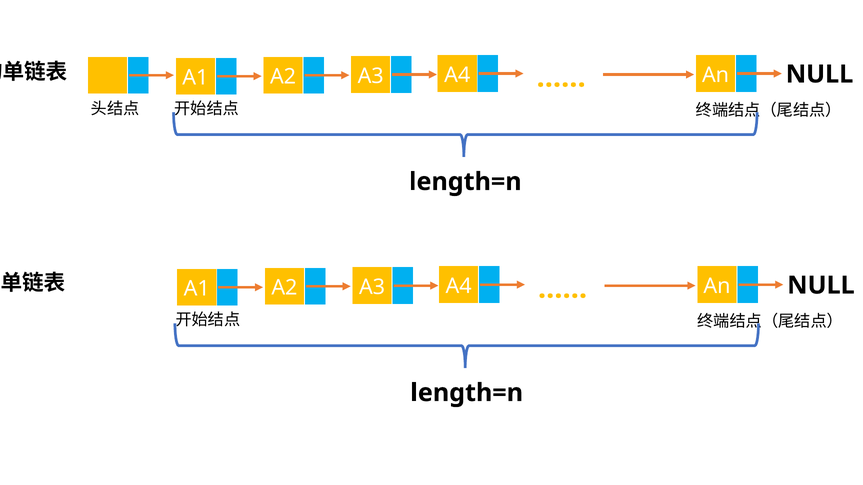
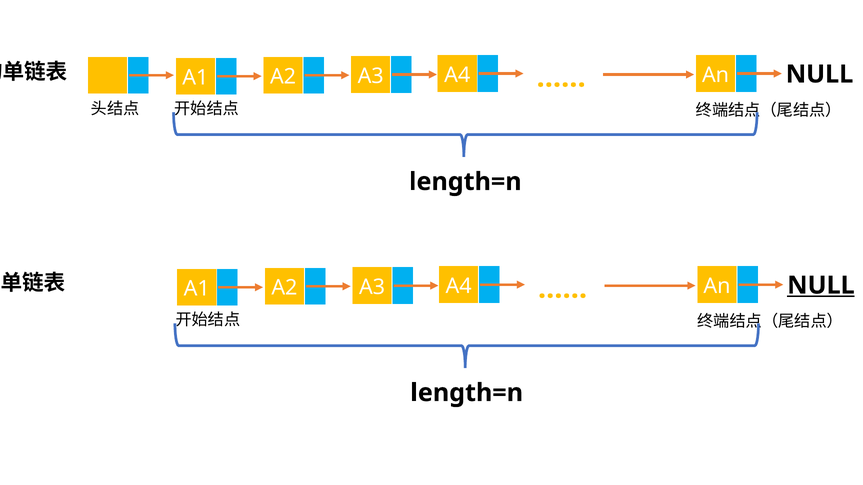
NULL at (821, 286) underline: none -> present
